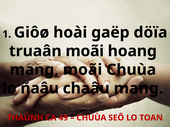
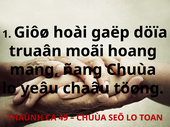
mang moãi: moãi -> ñang
ñaâu: ñaâu -> yeâu
chaâu mang: mang -> töøng
